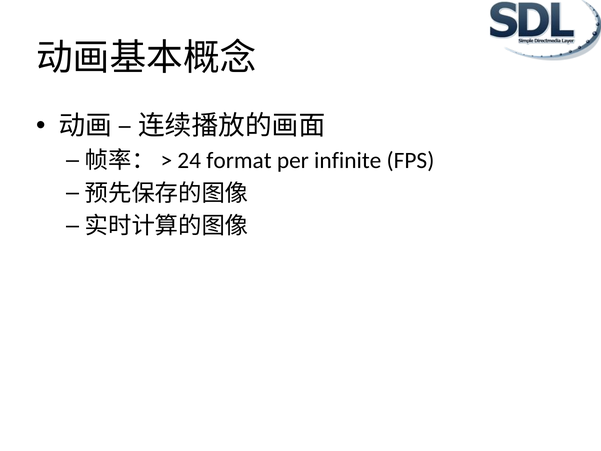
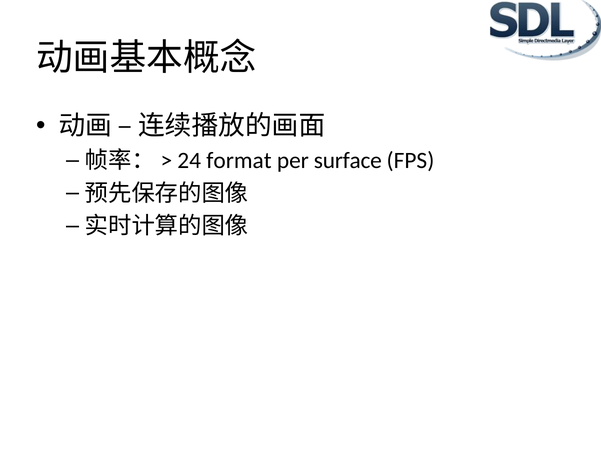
infinite: infinite -> surface
